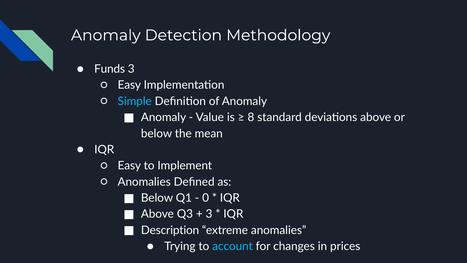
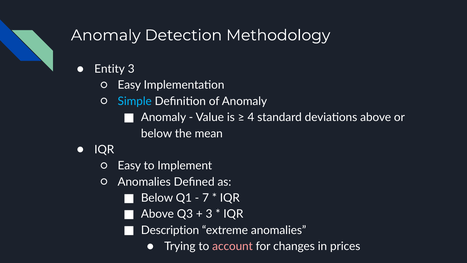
Funds: Funds -> Entity
8: 8 -> 4
0: 0 -> 7
account colour: light blue -> pink
